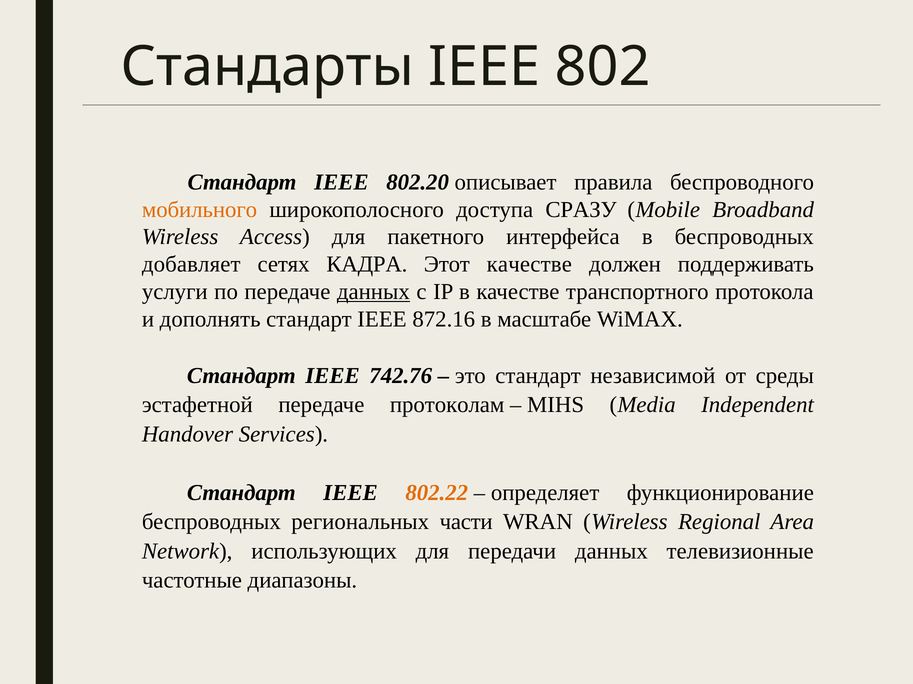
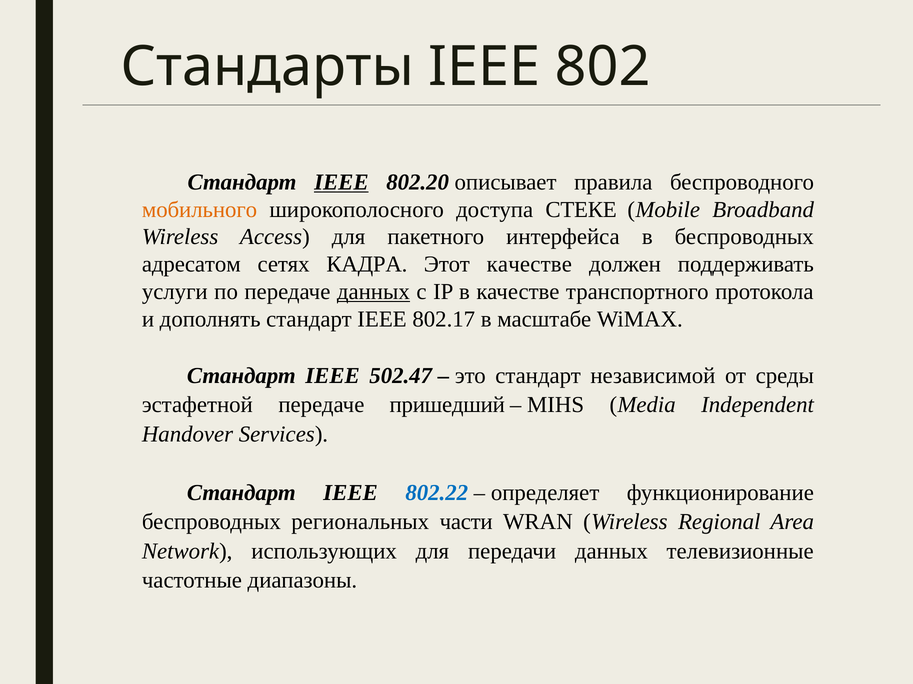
IEEE at (341, 182) underline: none -> present
СРАЗУ: СРАЗУ -> СТЕКЕ
добавляет: добавляет -> адресатом
872.16: 872.16 -> 802.17
742.76: 742.76 -> 502.47
протоколам: протоколам -> пришедший
802.22 colour: orange -> blue
